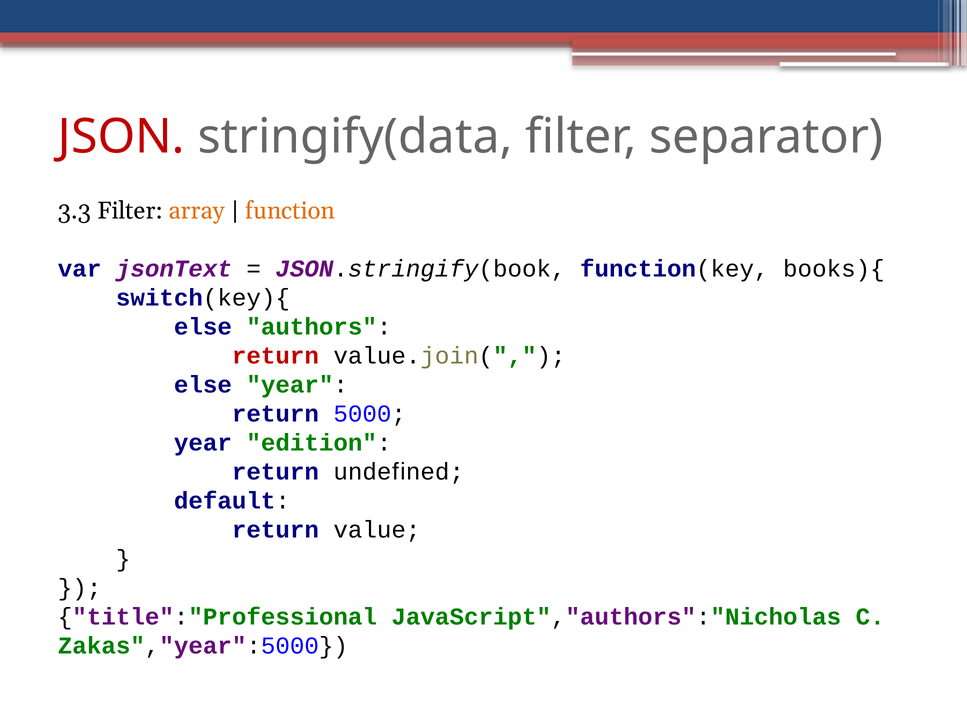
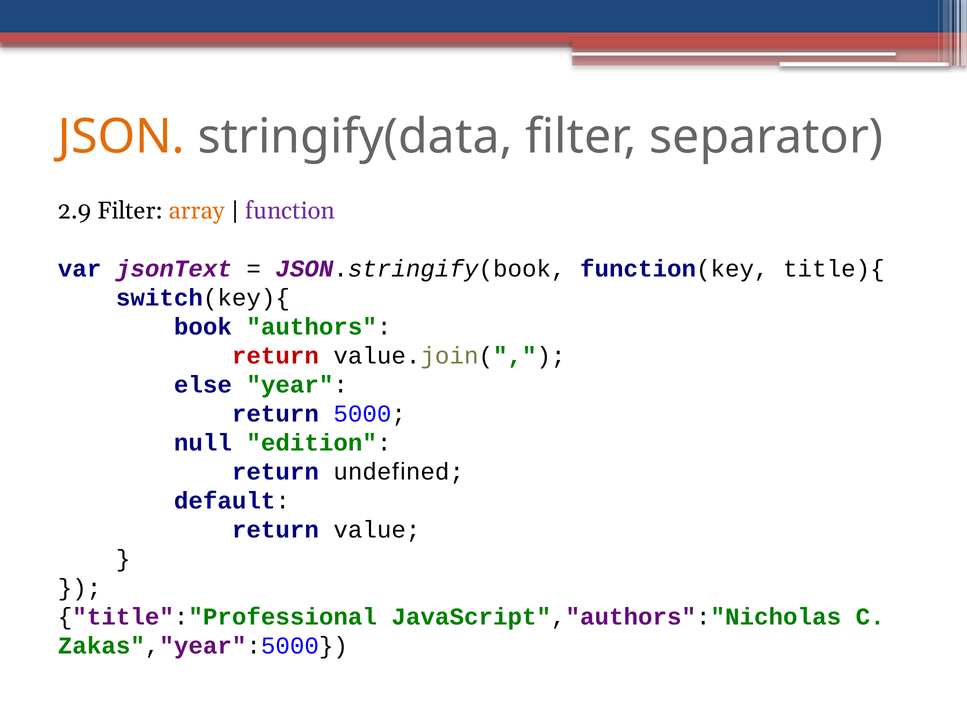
JSON colour: red -> orange
3.3: 3.3 -> 2.9
function colour: orange -> purple
books){: books){ -> title){
else at (203, 327): else -> book
year at (203, 443): year -> null
